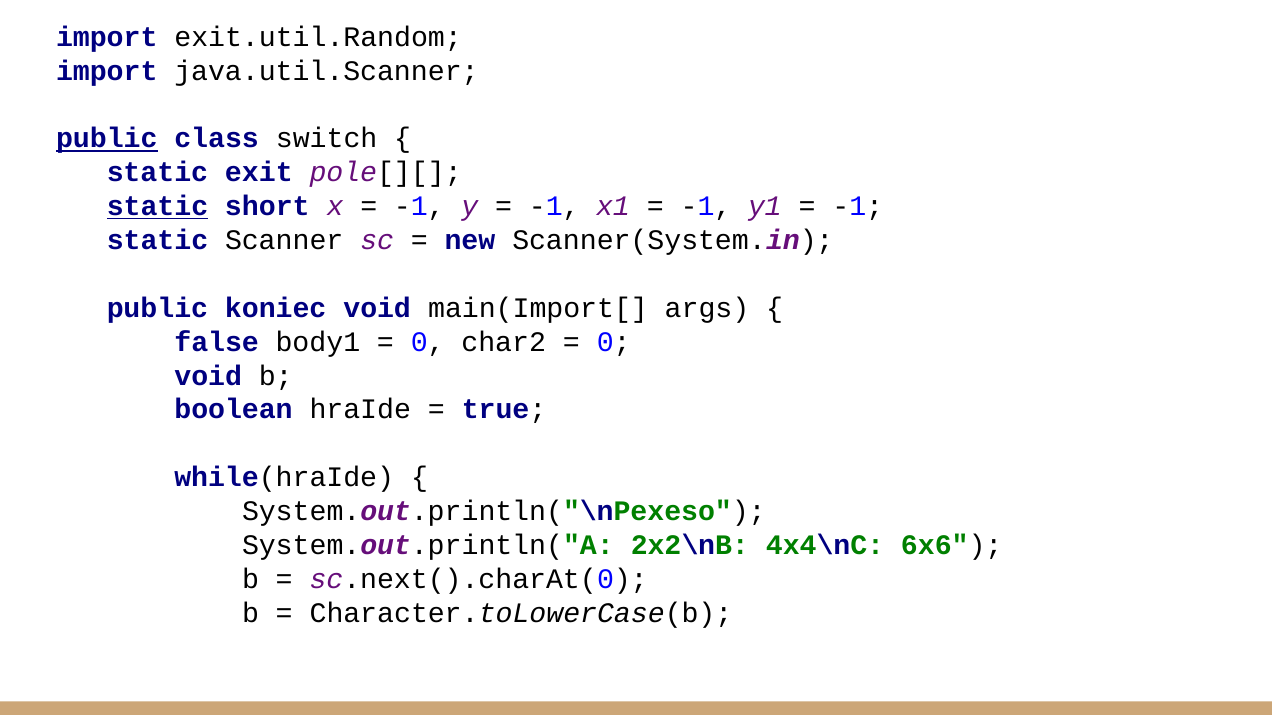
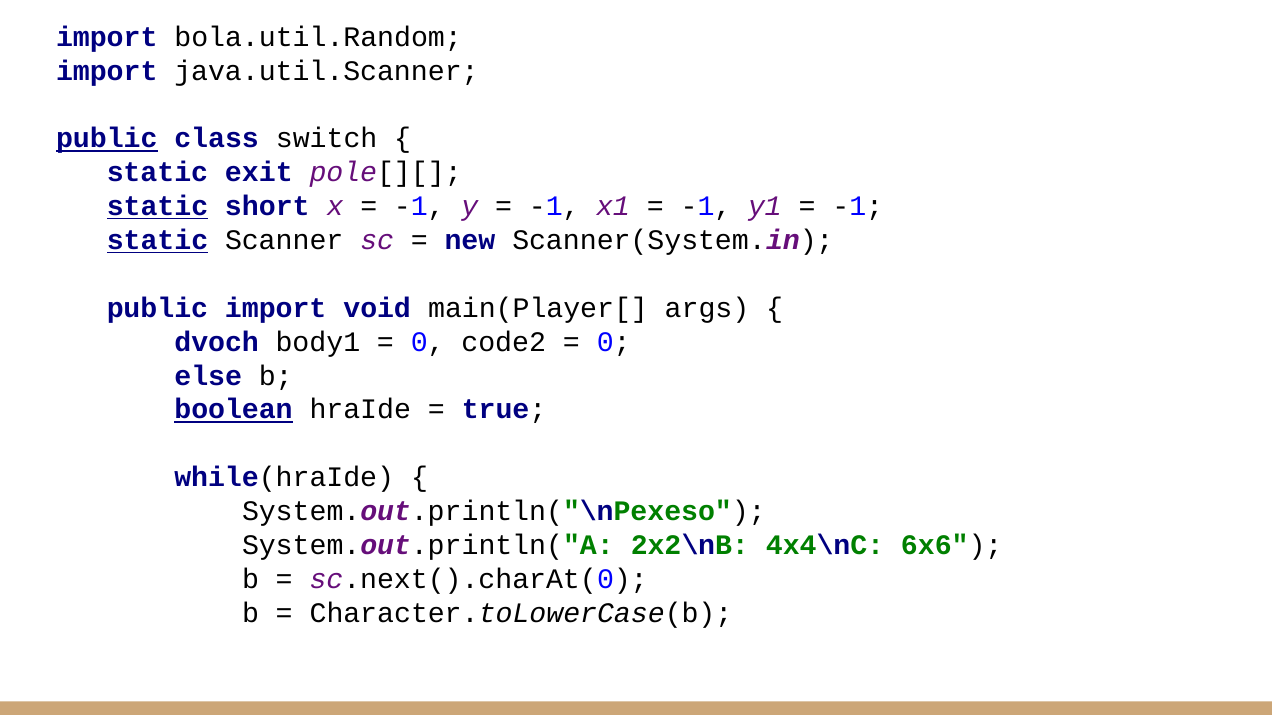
exit.util.Random: exit.util.Random -> bola.util.Random
static at (158, 240) underline: none -> present
public koniec: koniec -> import
main(Import[: main(Import[ -> main(Player[
false: false -> dvoch
char2: char2 -> code2
void at (208, 376): void -> else
boolean underline: none -> present
